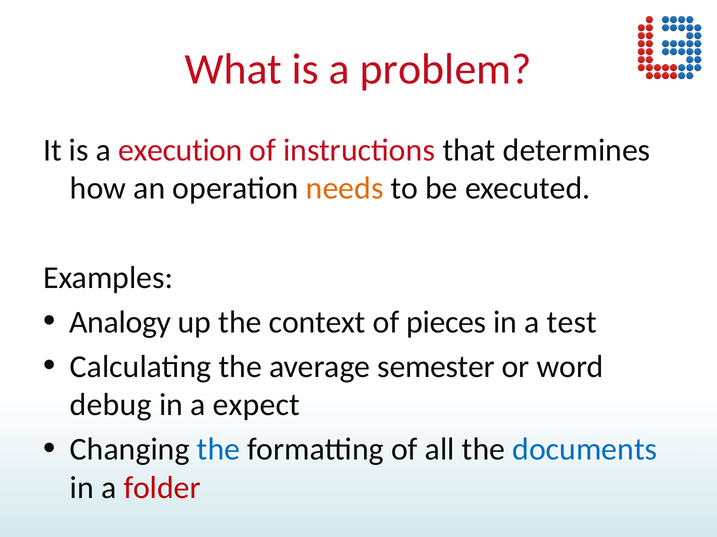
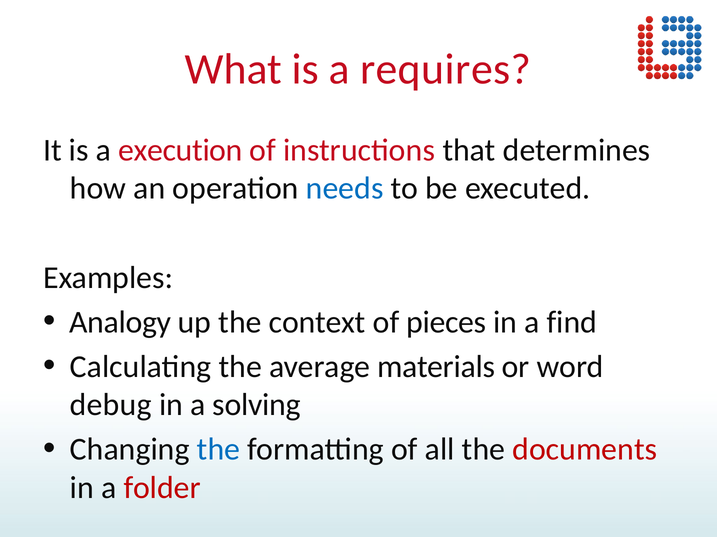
problem: problem -> requires
needs colour: orange -> blue
test: test -> find
semester: semester -> materials
expect: expect -> solving
documents colour: blue -> red
